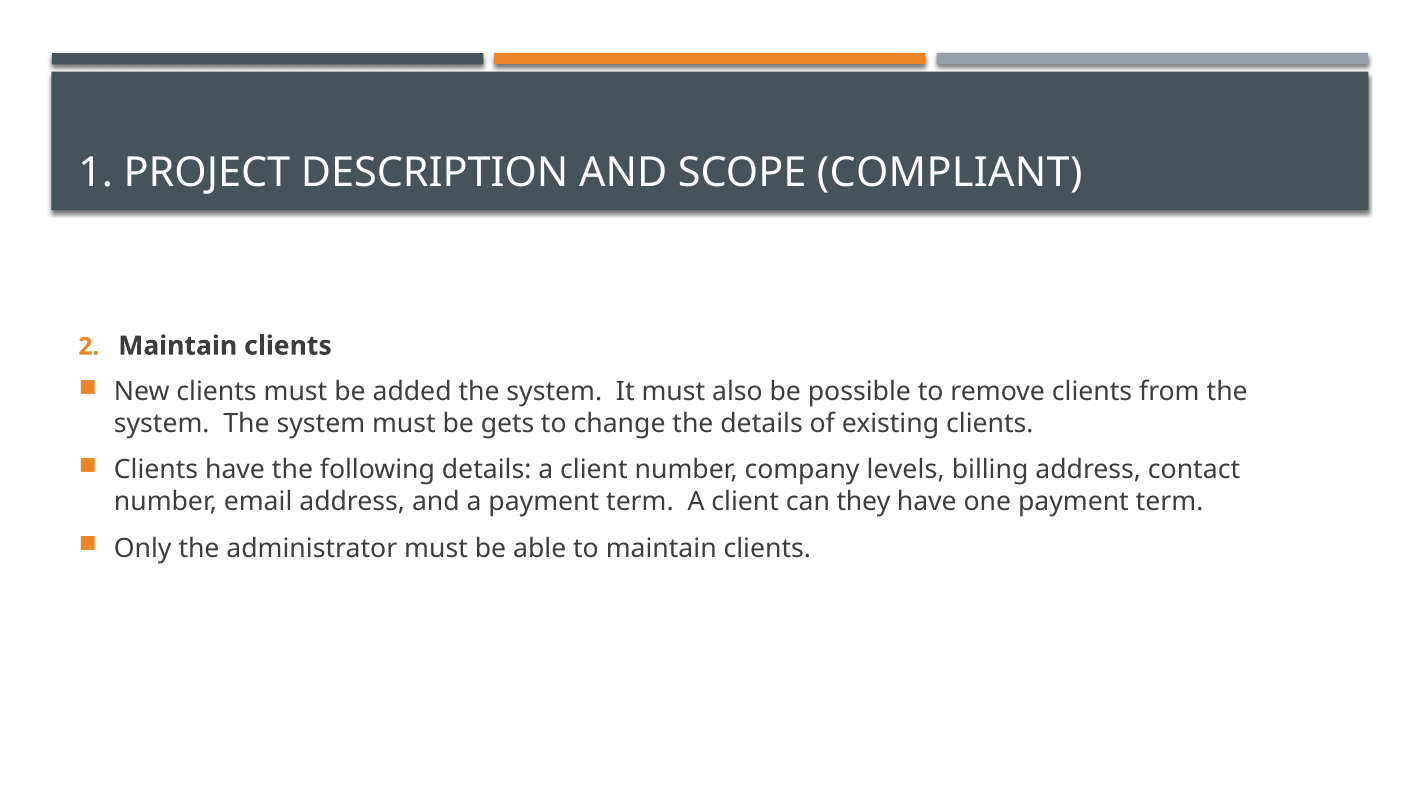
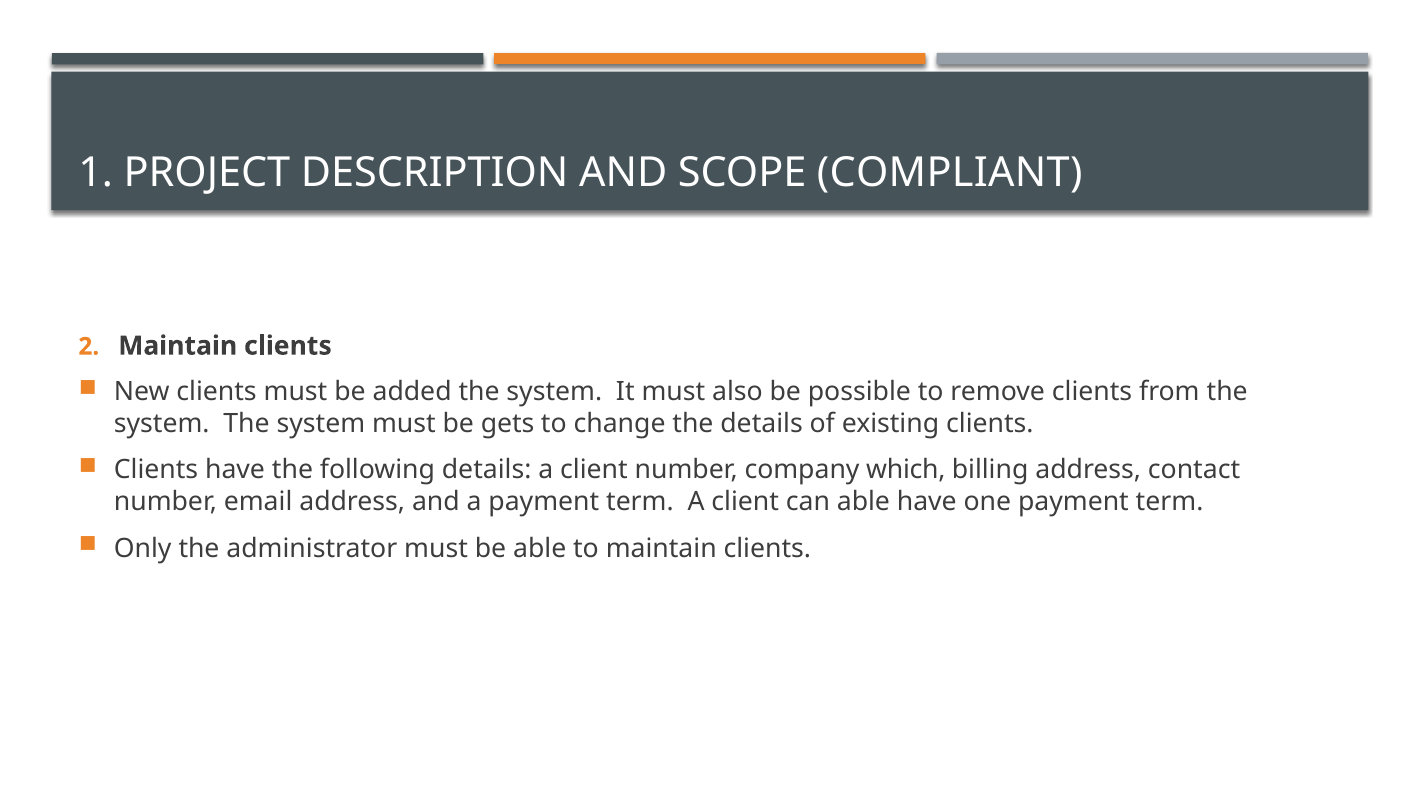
levels: levels -> which
can they: they -> able
